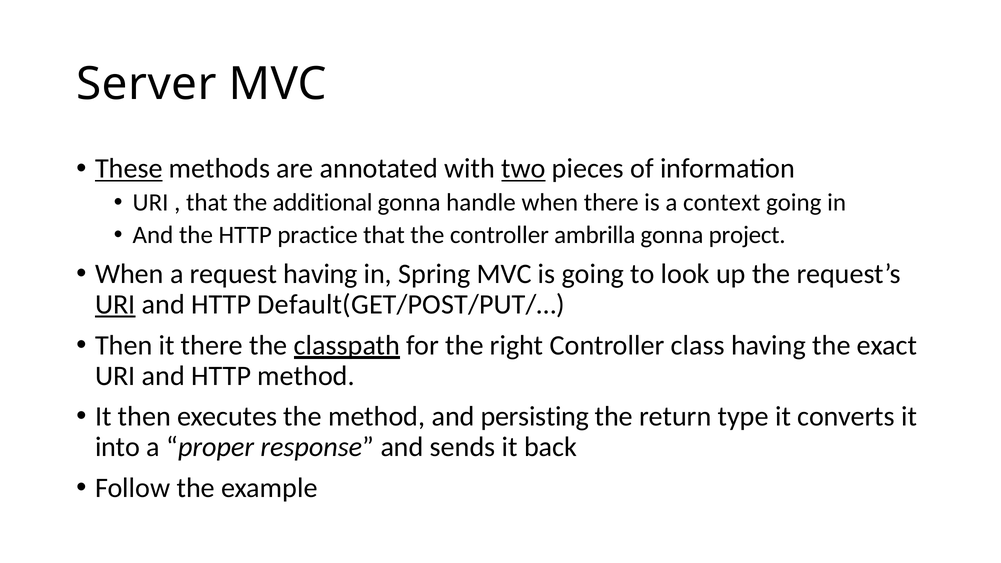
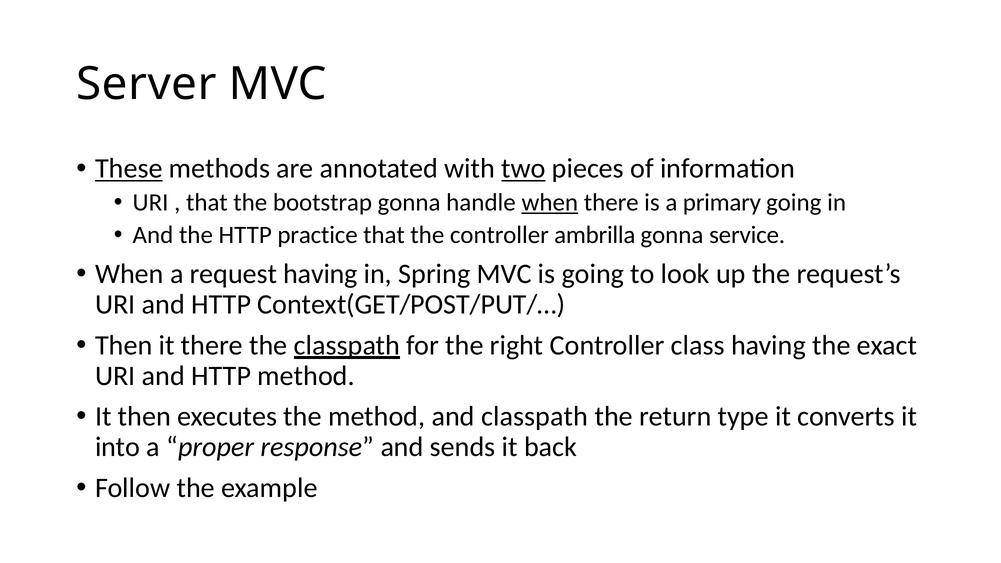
additional: additional -> bootstrap
when at (550, 203) underline: none -> present
context: context -> primary
project: project -> service
URI at (115, 304) underline: present -> none
Default(GET/POST/PUT/…: Default(GET/POST/PUT/… -> Context(GET/POST/PUT/…
and persisting: persisting -> classpath
